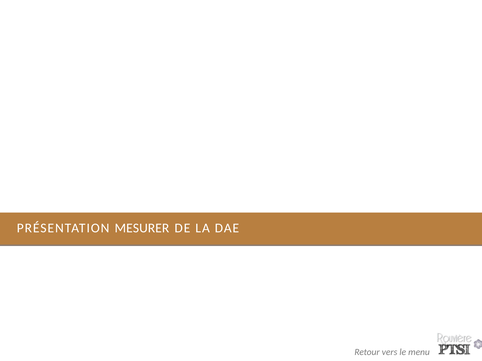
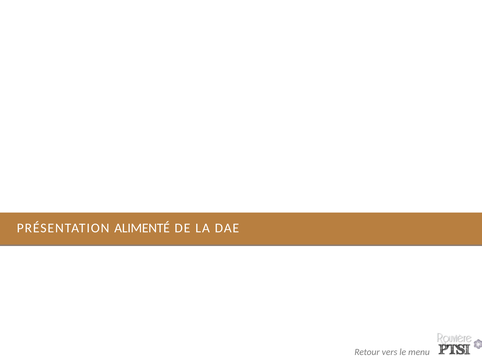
MESURER: MESURER -> ALIMENTÉ
